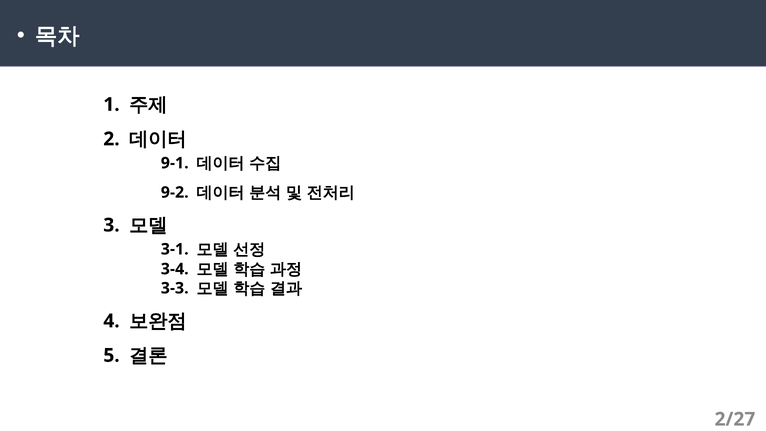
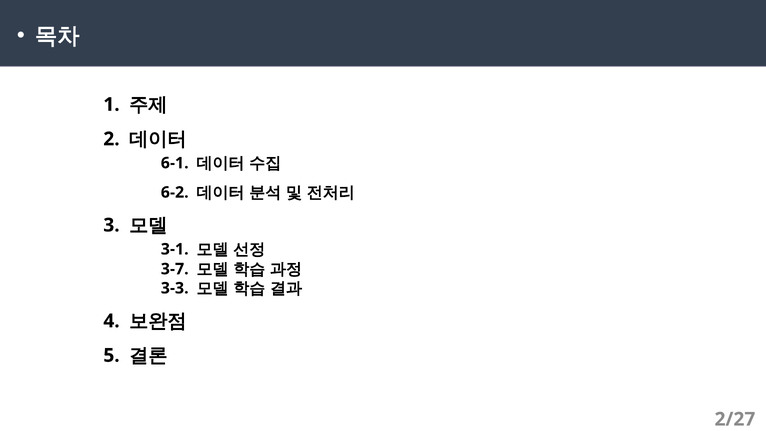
9-1: 9-1 -> 6-1
9-2: 9-2 -> 6-2
3-4: 3-4 -> 3-7
